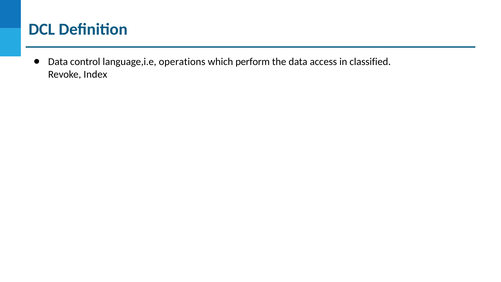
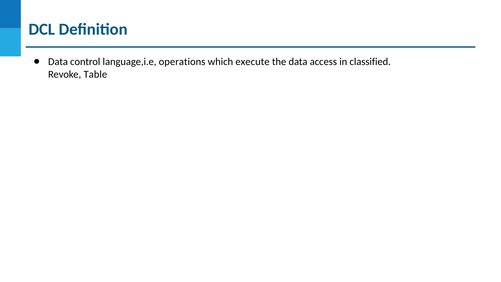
perform: perform -> execute
Index: Index -> Table
